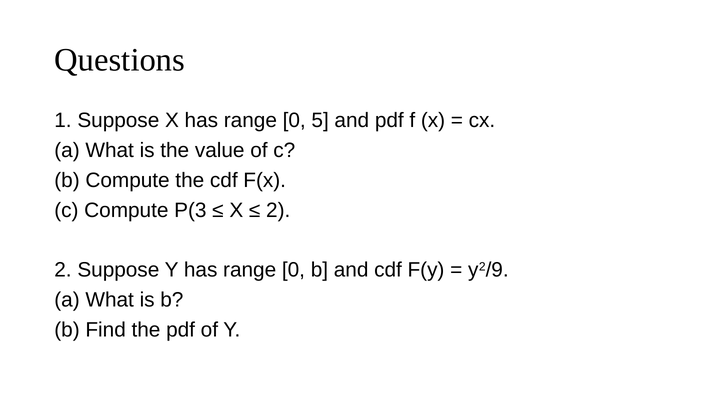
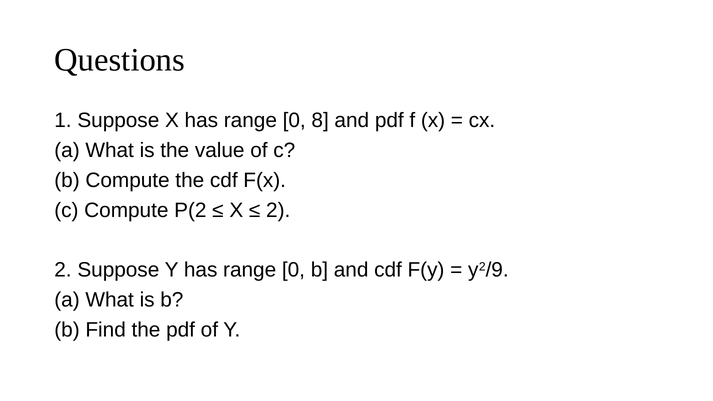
5: 5 -> 8
P(3: P(3 -> P(2
